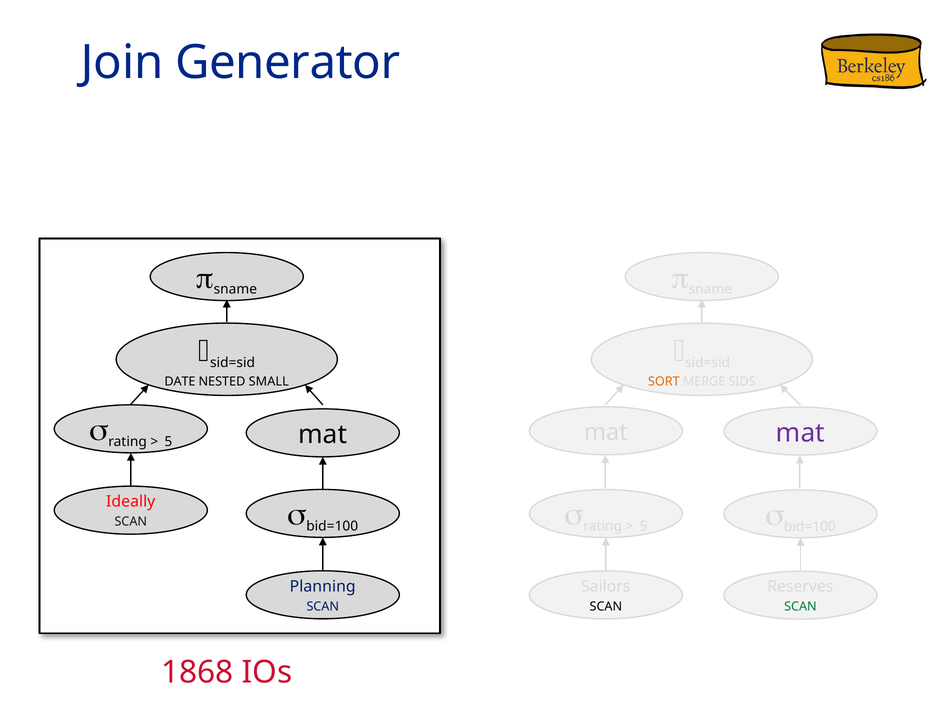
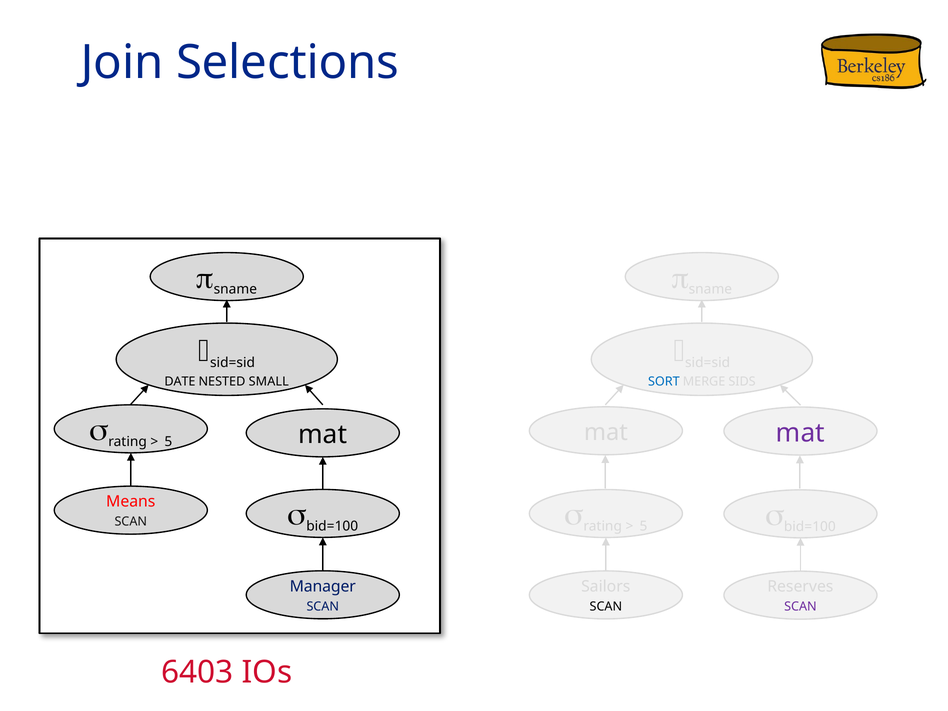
Generator: Generator -> Selections
SORT colour: orange -> blue
Ideally: Ideally -> Means
Planning: Planning -> Manager
SCAN at (800, 607) colour: green -> purple
1868: 1868 -> 6403
